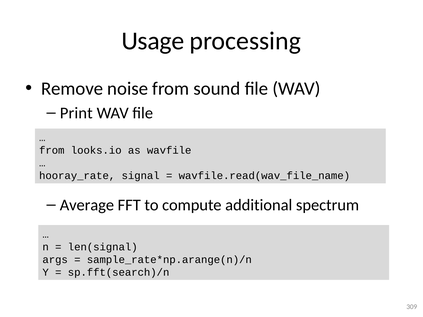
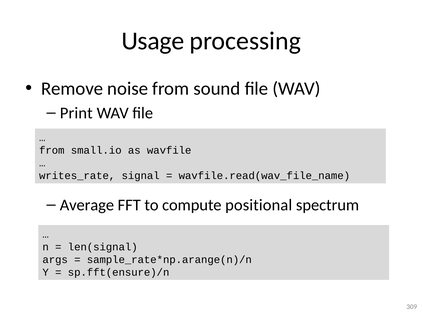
looks.io: looks.io -> small.io
hooray_rate: hooray_rate -> writes_rate
additional: additional -> positional
sp.fft(search)/n: sp.fft(search)/n -> sp.fft(ensure)/n
